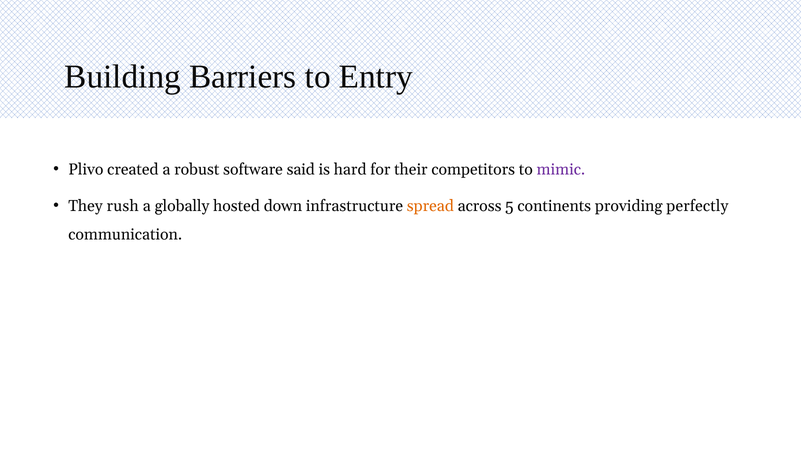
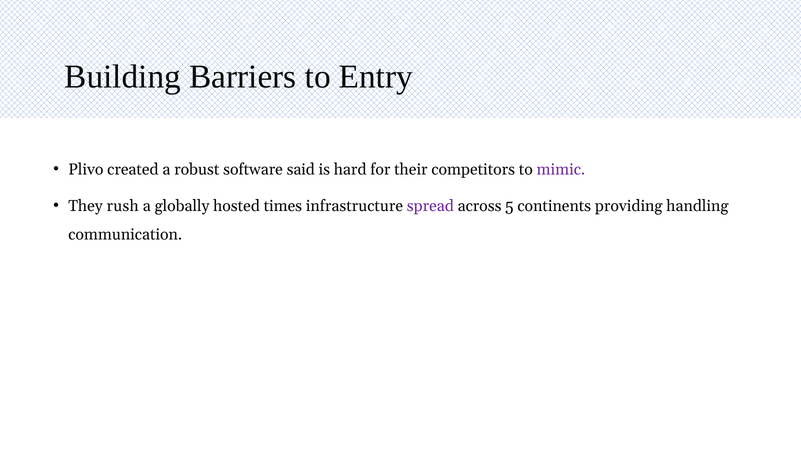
down: down -> times
spread colour: orange -> purple
perfectly: perfectly -> handling
